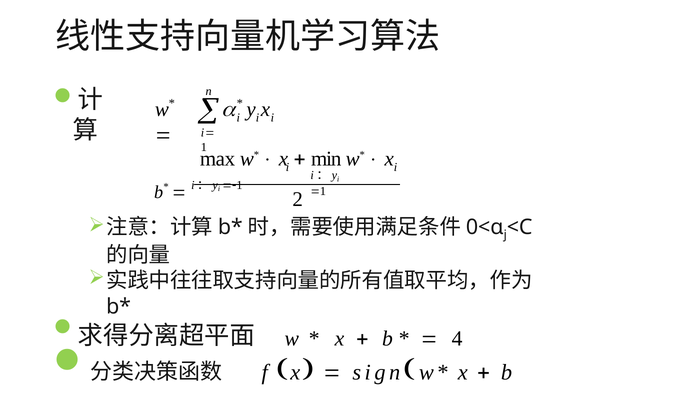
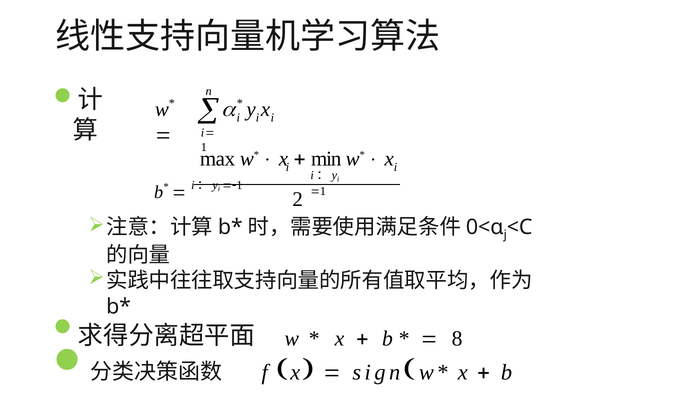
4: 4 -> 8
